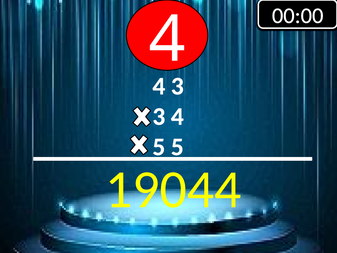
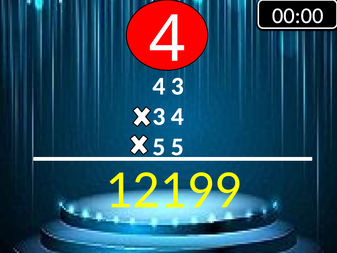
19044: 19044 -> 12199
